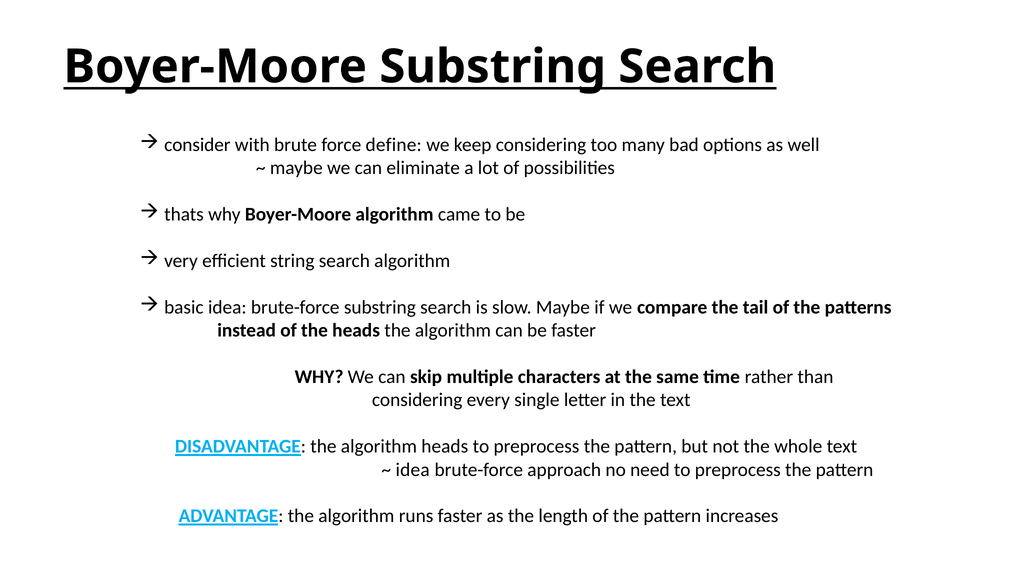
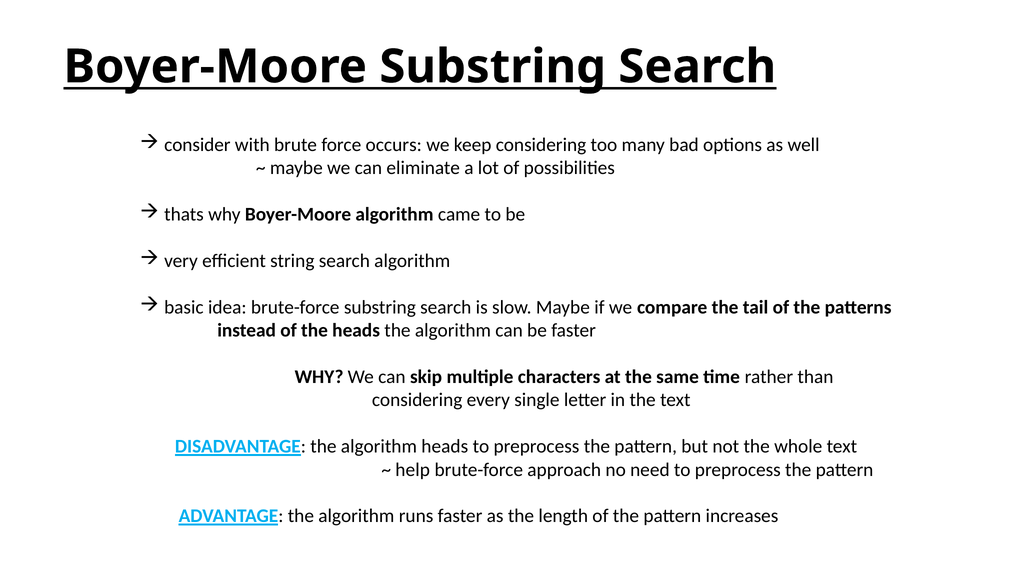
define: define -> occurs
idea at (413, 470): idea -> help
